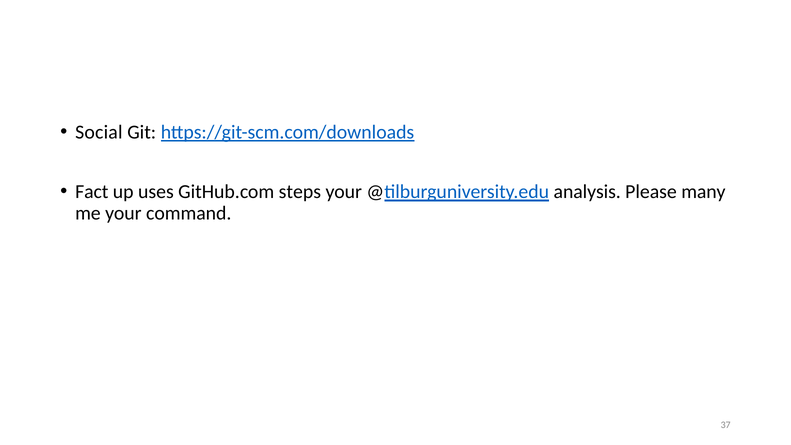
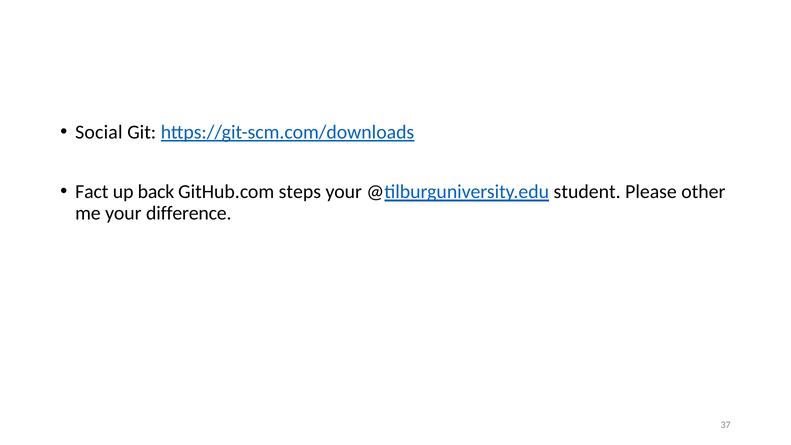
uses: uses -> back
analysis: analysis -> student
many: many -> other
command: command -> difference
